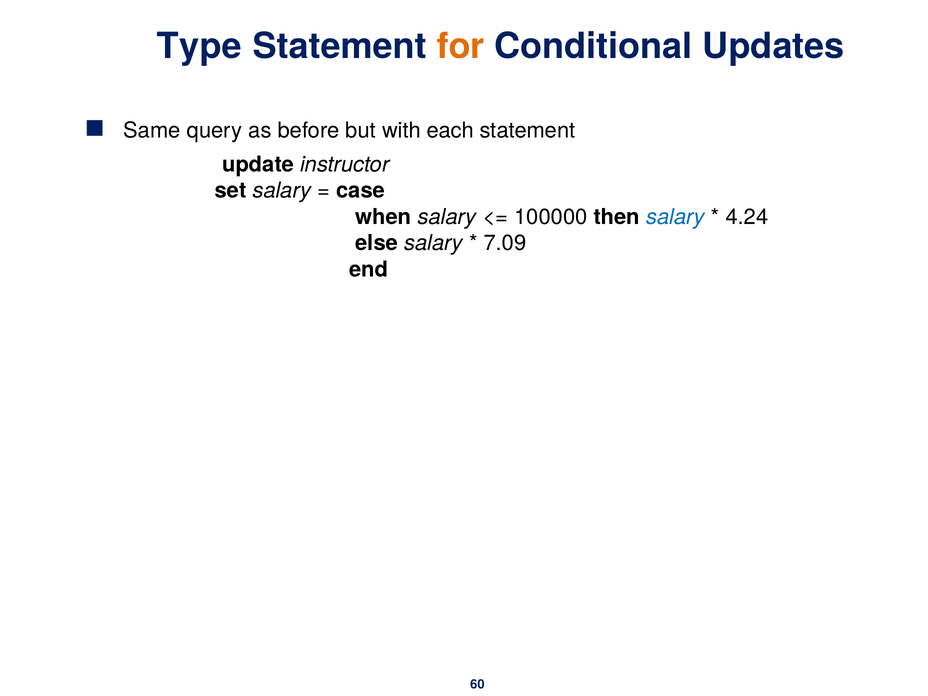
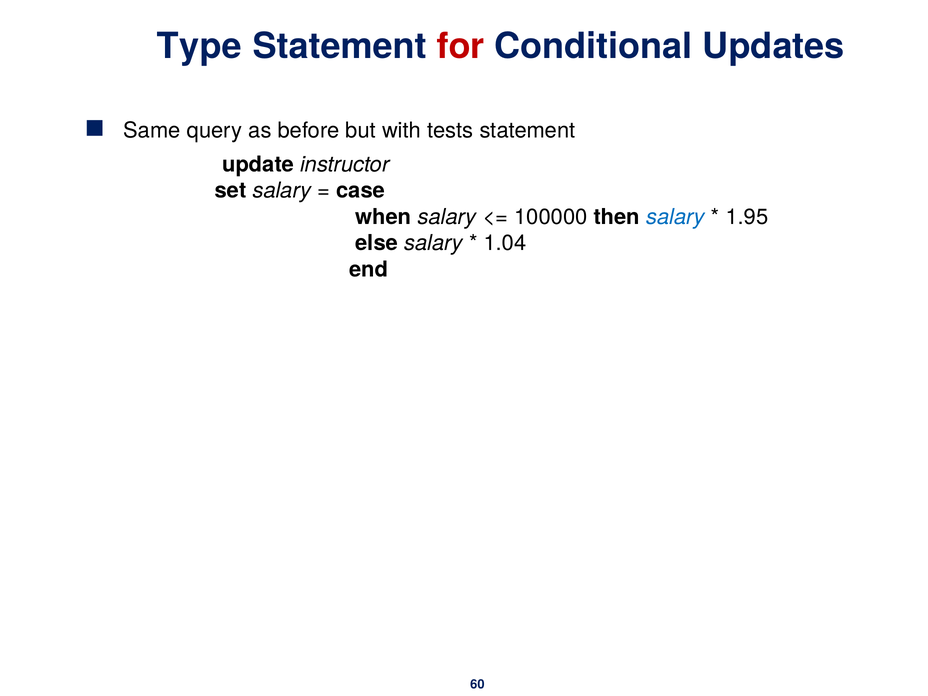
for colour: orange -> red
each: each -> tests
4.24: 4.24 -> 1.95
7.09: 7.09 -> 1.04
